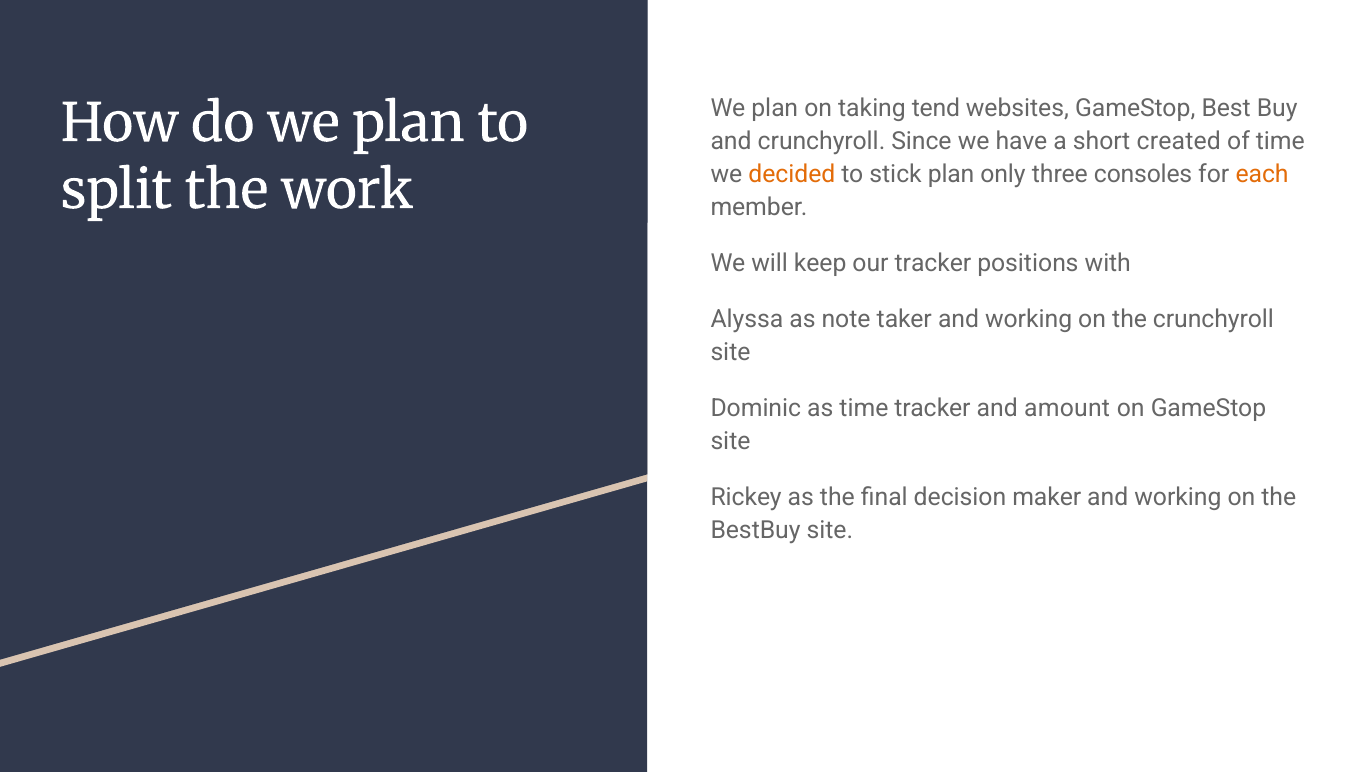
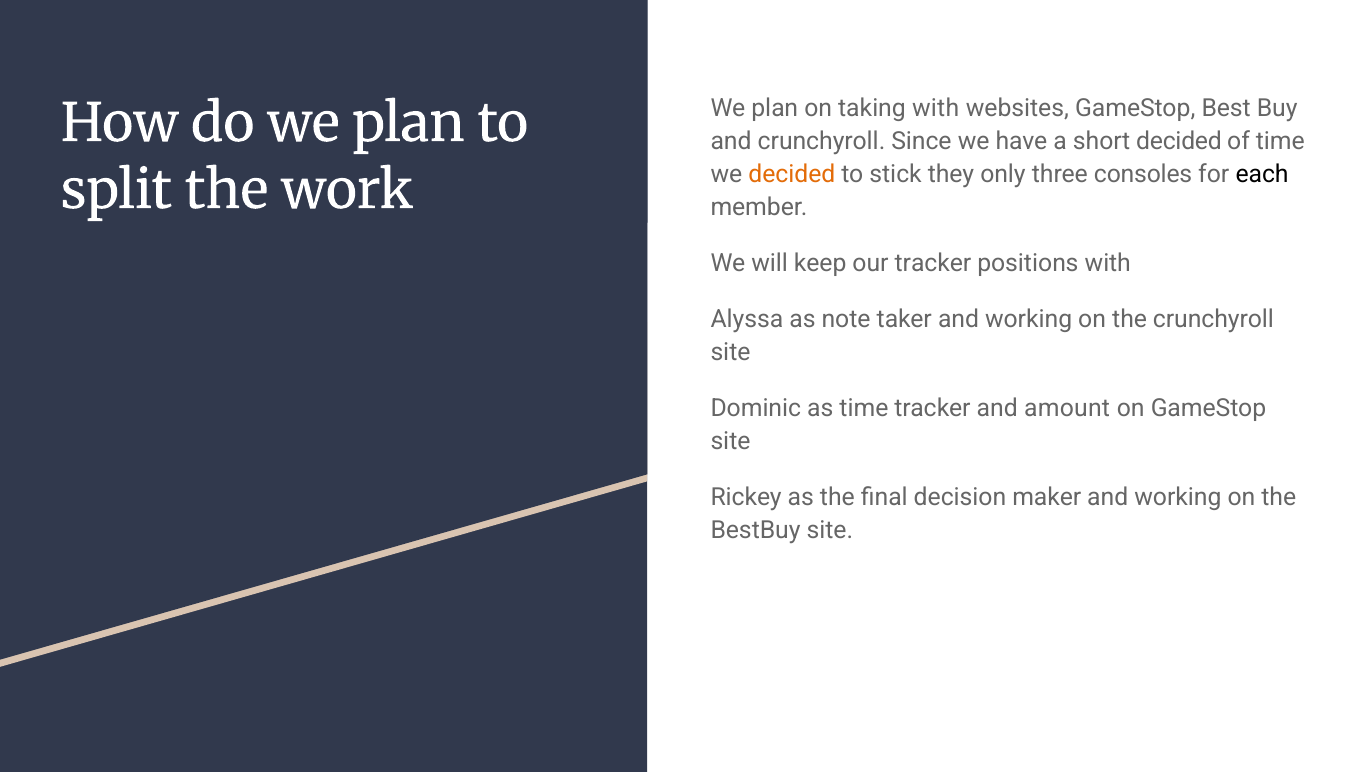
taking tend: tend -> with
short created: created -> decided
stick plan: plan -> they
each colour: orange -> black
